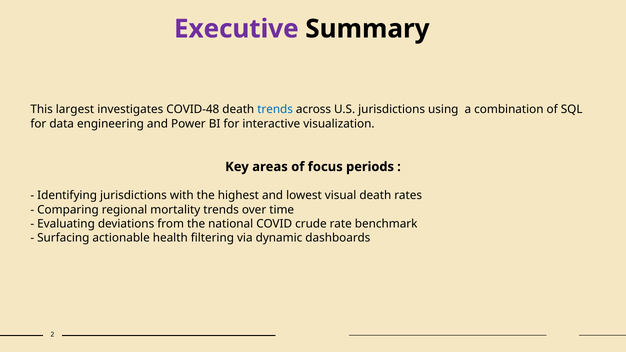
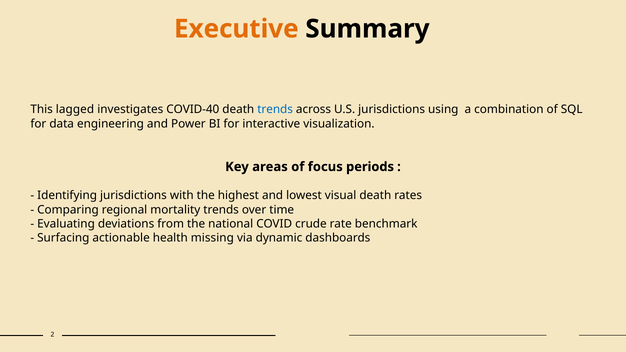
Executive colour: purple -> orange
largest: largest -> lagged
COVID-48: COVID-48 -> COVID-40
filtering: filtering -> missing
